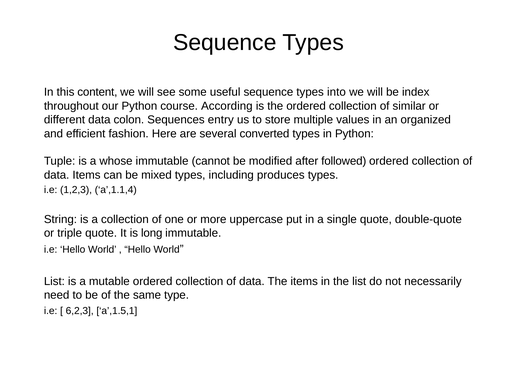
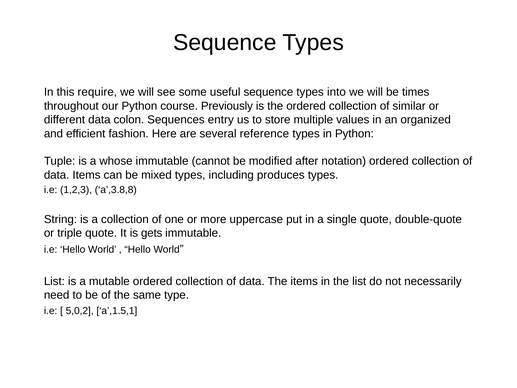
content: content -> require
index: index -> times
According: According -> Previously
converted: converted -> reference
followed: followed -> notation
a’,1.1,4: a’,1.1,4 -> a’,3.8,8
long: long -> gets
6,2,3: 6,2,3 -> 5,0,2
